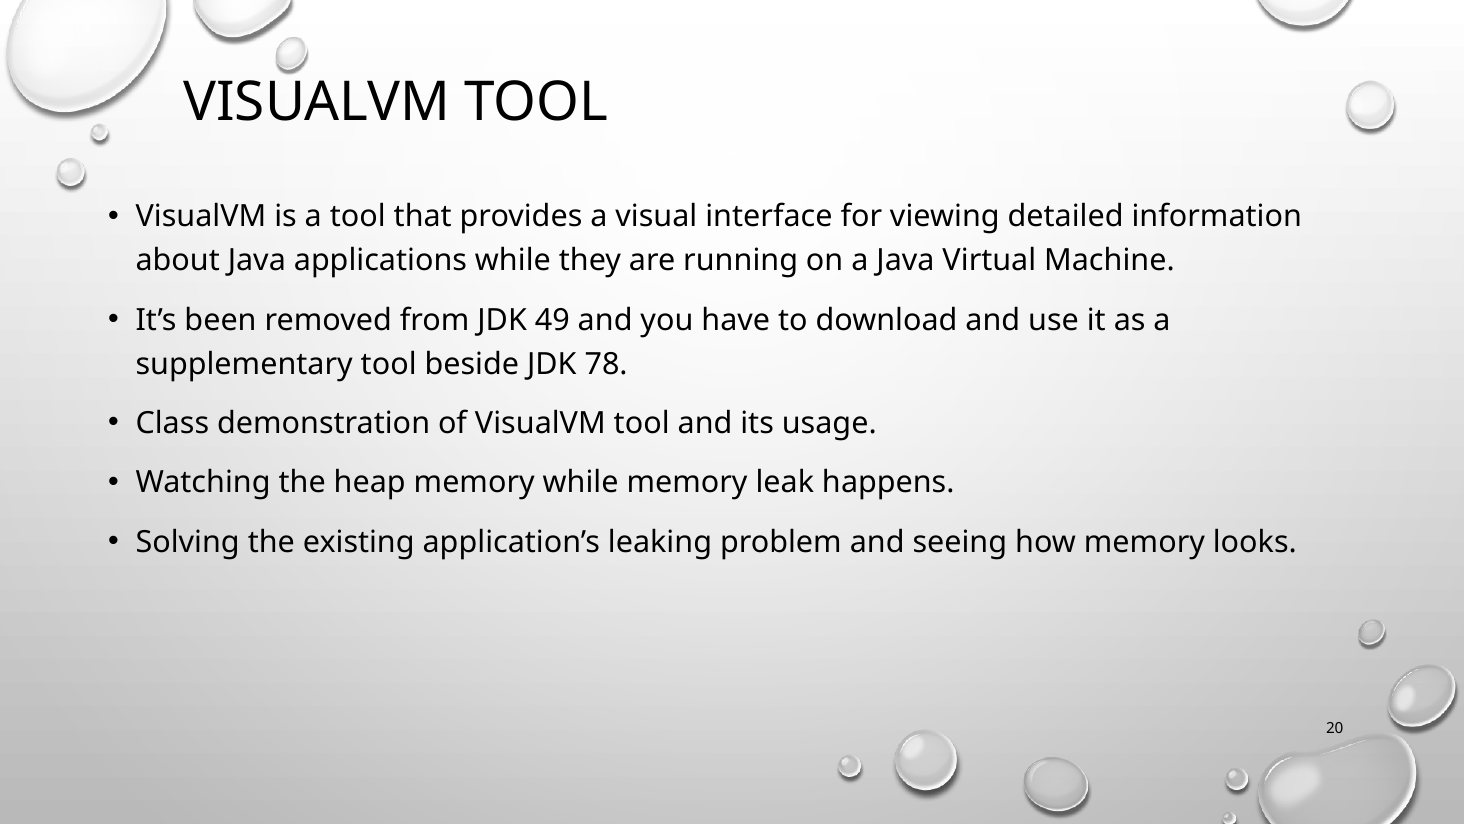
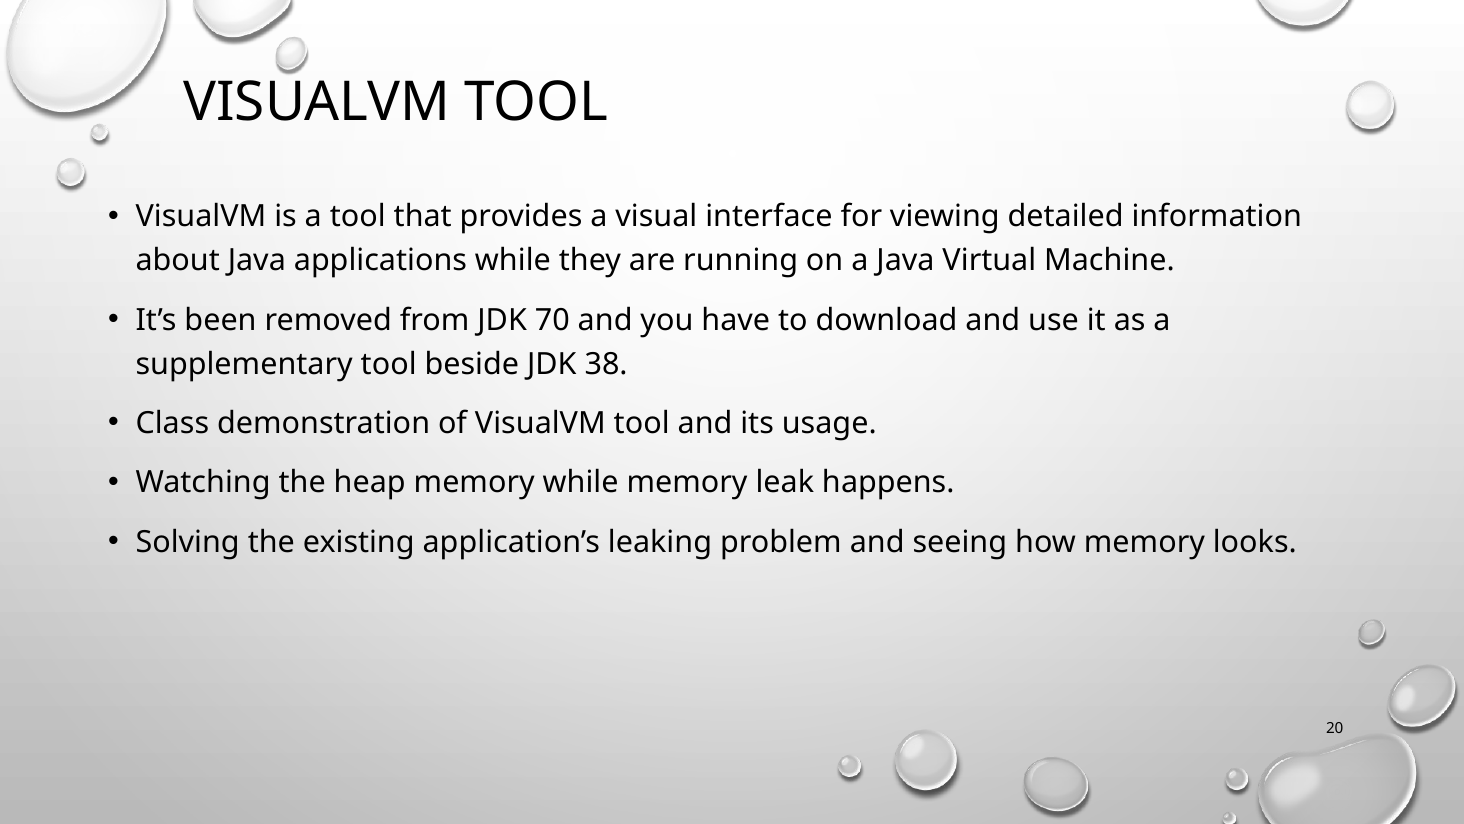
49: 49 -> 70
78: 78 -> 38
